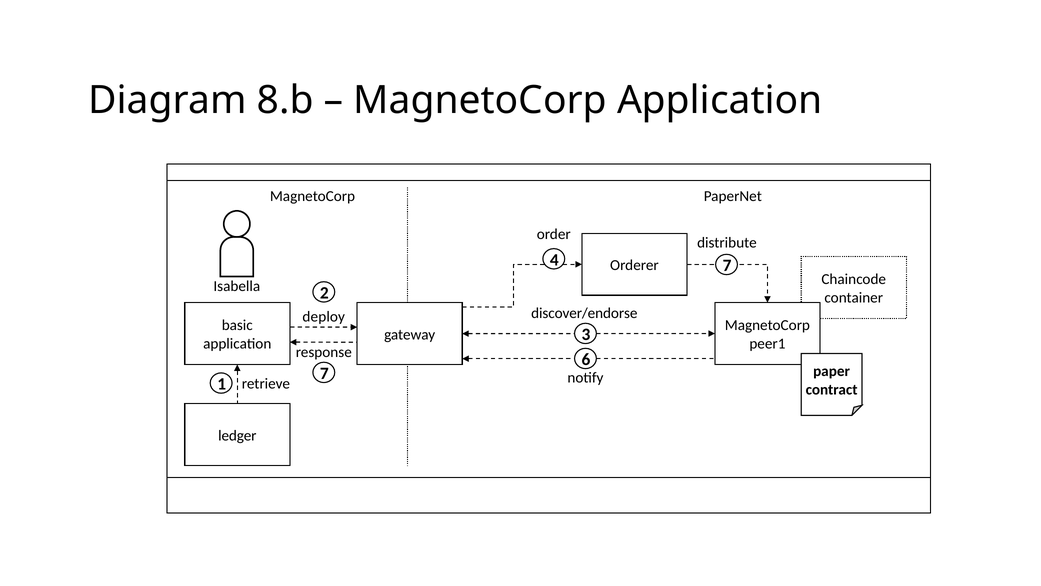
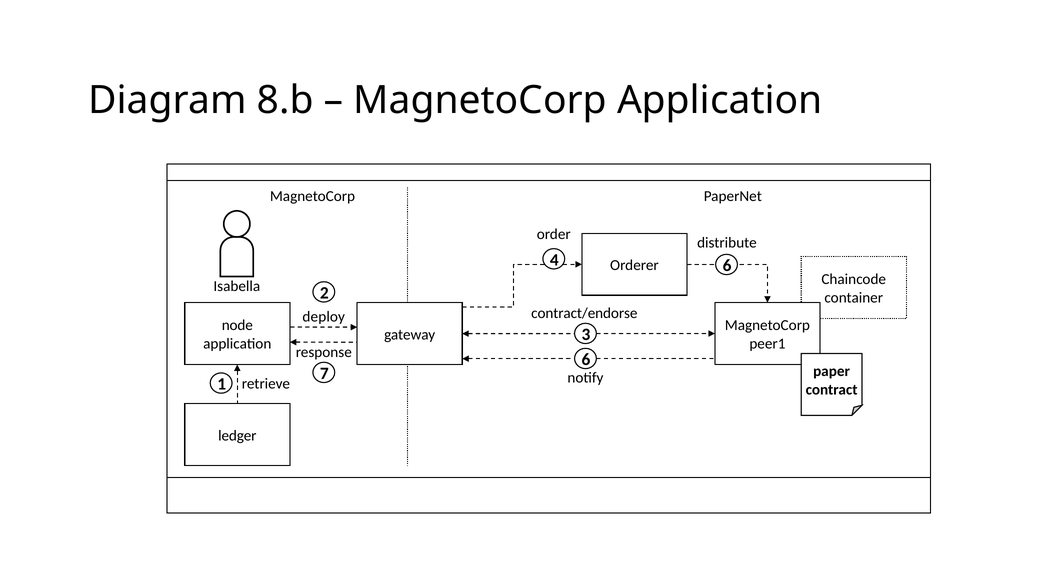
Orderer 7: 7 -> 6
discover/endorse: discover/endorse -> contract/endorse
basic: basic -> node
